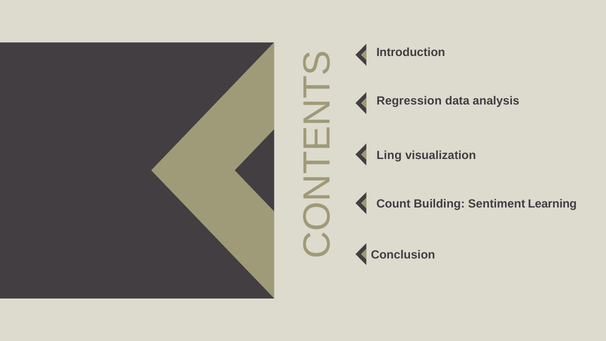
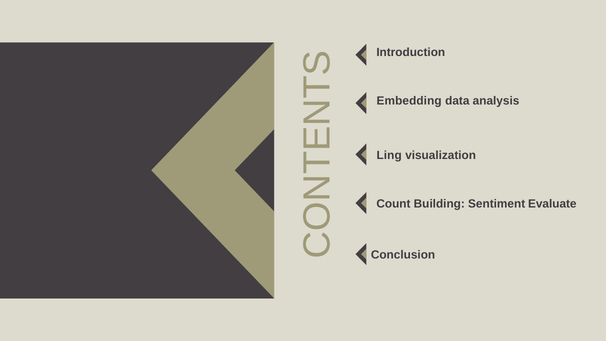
Regression: Regression -> Embedding
Learning: Learning -> Evaluate
